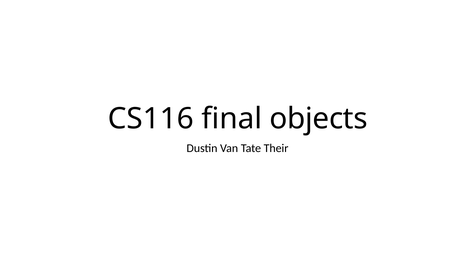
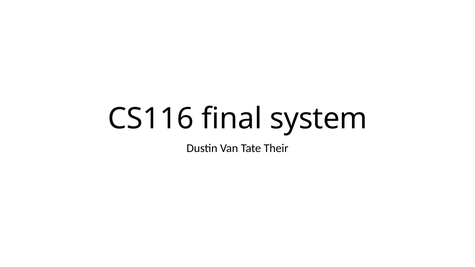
objects: objects -> system
